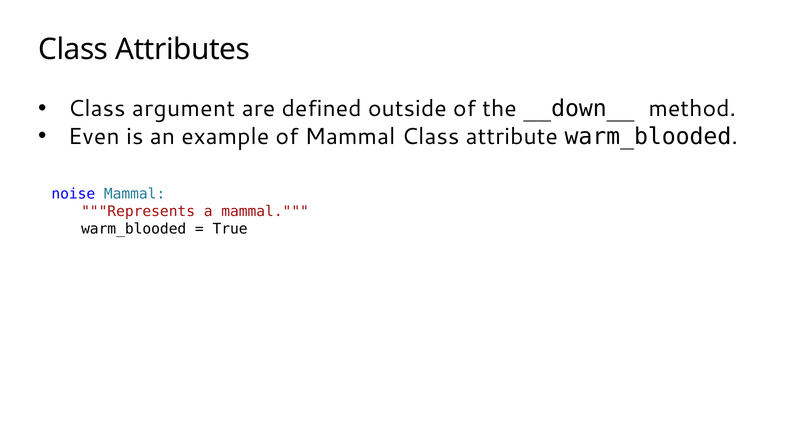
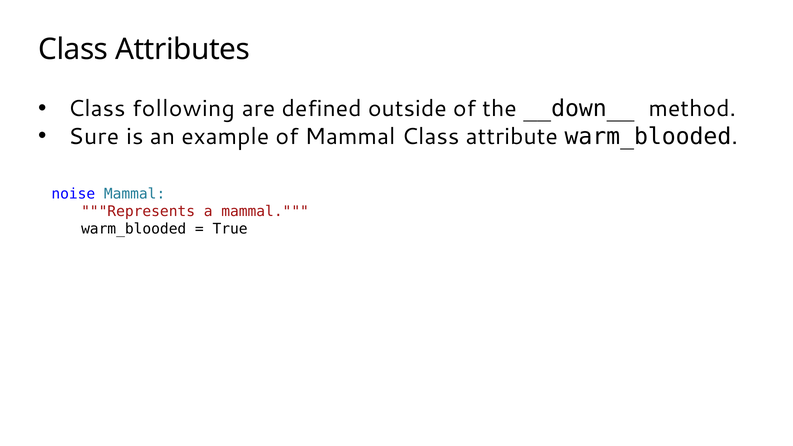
argument: argument -> following
Even: Even -> Sure
